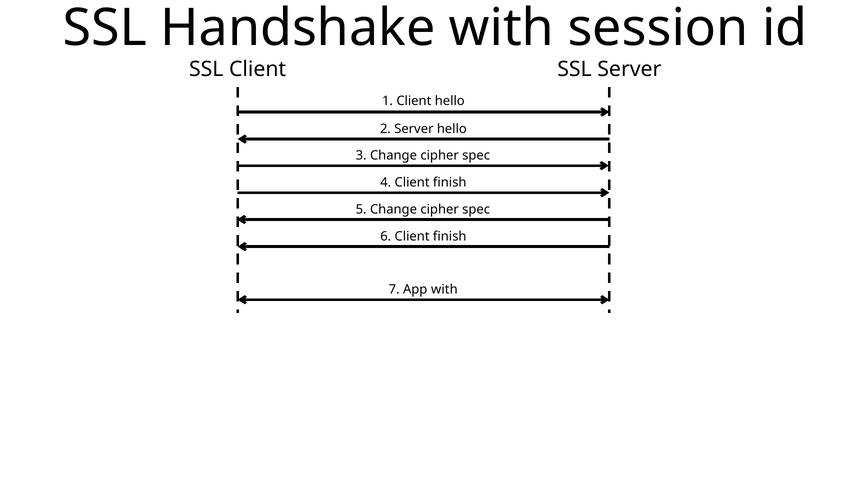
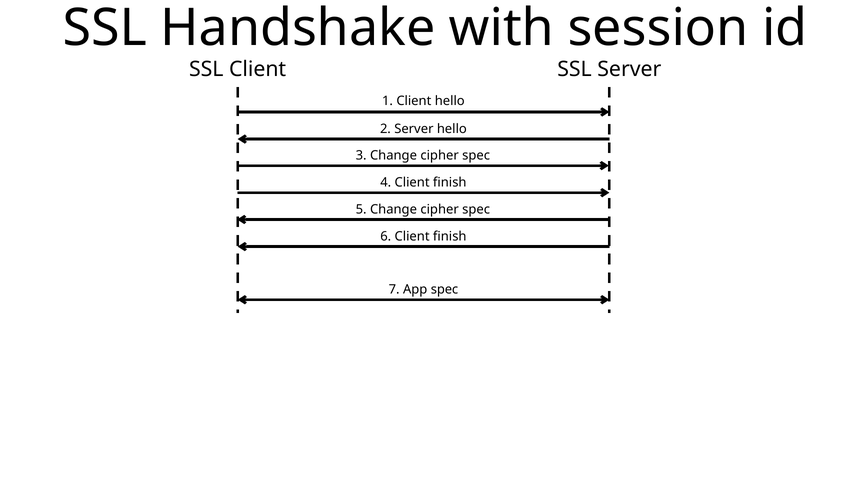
App with: with -> spec
